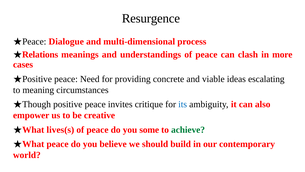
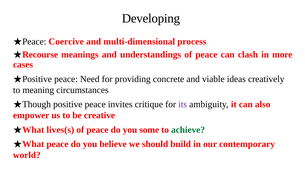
Resurgence: Resurgence -> Developing
Dialogue: Dialogue -> Coercive
Relations: Relations -> Recourse
escalating: escalating -> creatively
its colour: blue -> purple
